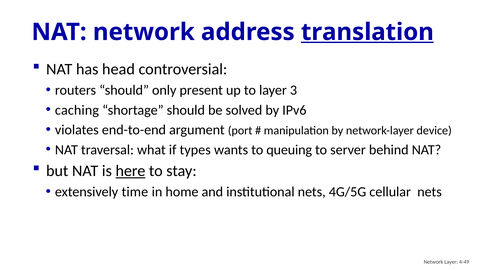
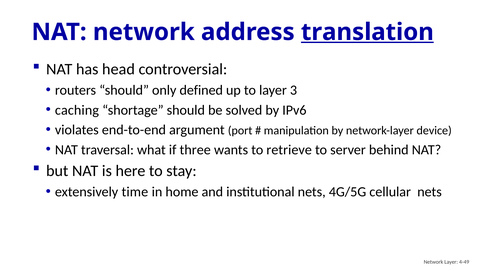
present: present -> defined
types: types -> three
queuing: queuing -> retrieve
here underline: present -> none
